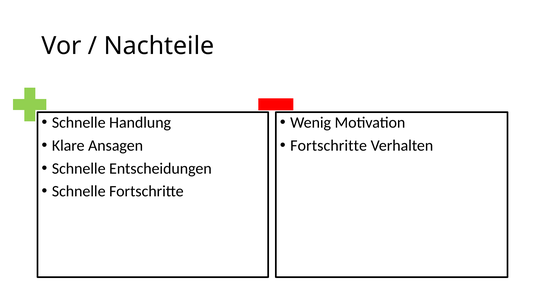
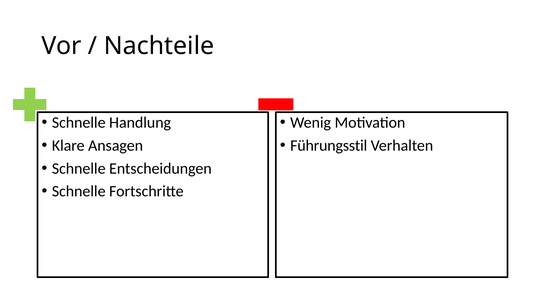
Fortschritte at (329, 145): Fortschritte -> Führungsstil
